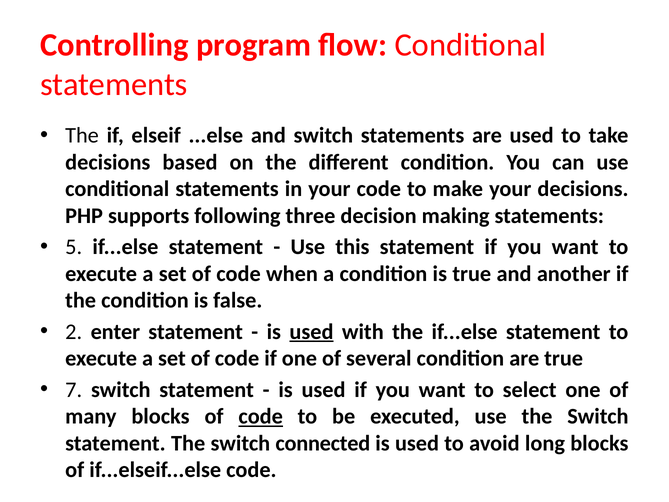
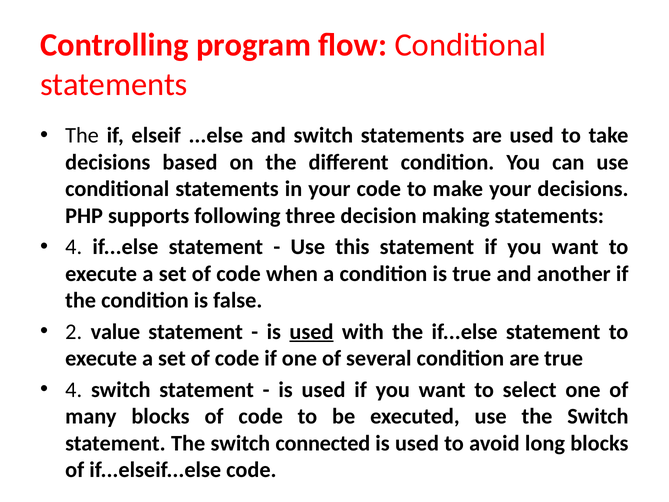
5 at (74, 247): 5 -> 4
enter: enter -> value
7 at (74, 390): 7 -> 4
code at (261, 416) underline: present -> none
